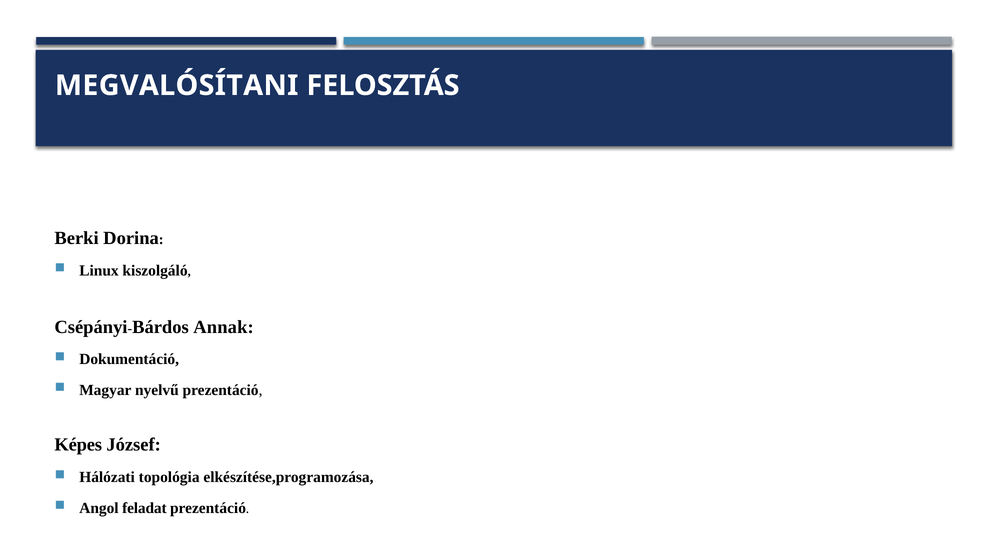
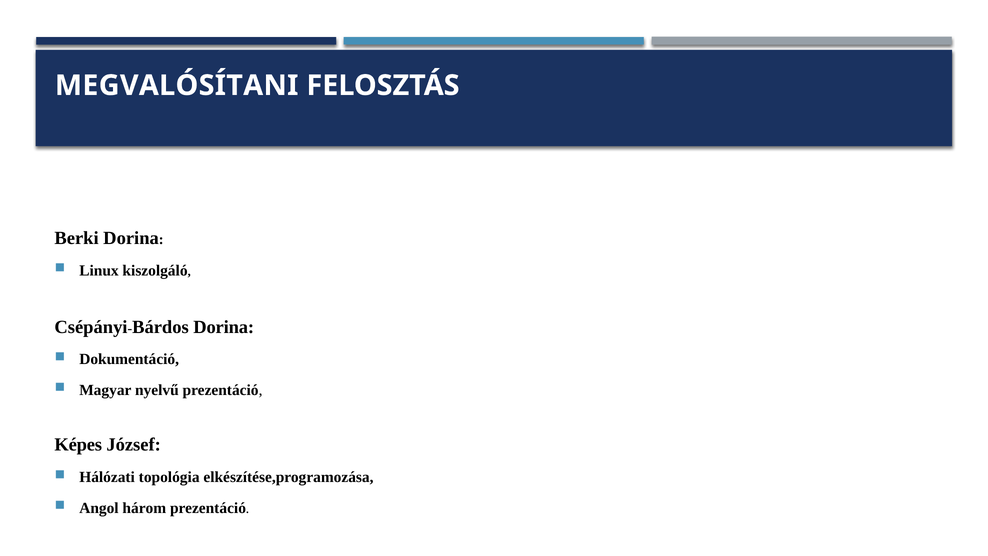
Annak at (224, 327): Annak -> Dorina
feladat: feladat -> három
